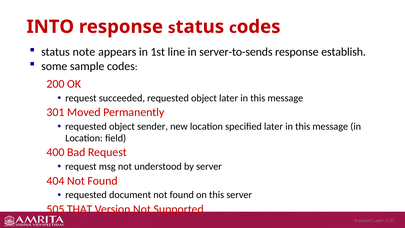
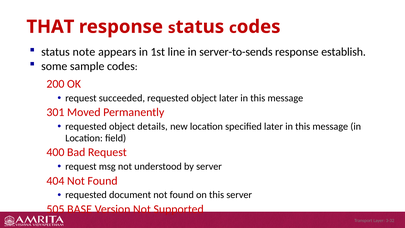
INTO: INTO -> THAT
sender: sender -> details
THAT: THAT -> BASE
